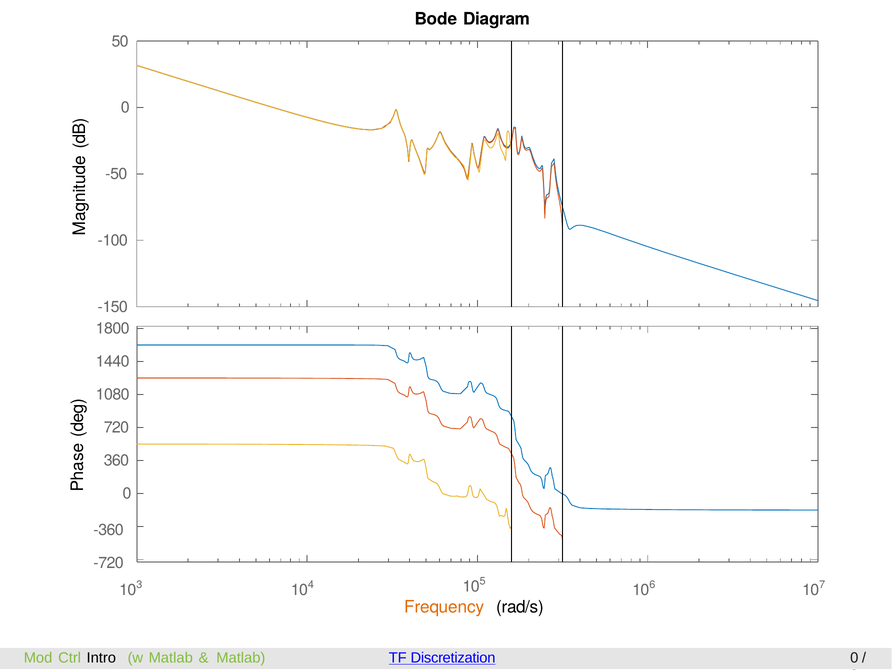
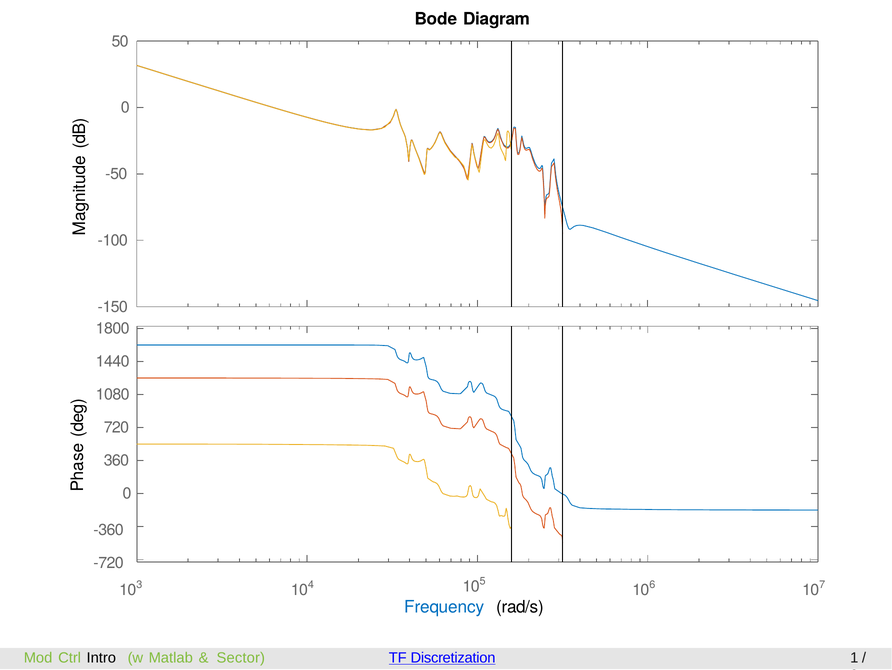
Frequency colour: orange -> blue
Matlab at (241, 657): Matlab -> Sector
Discretization 0: 0 -> 1
